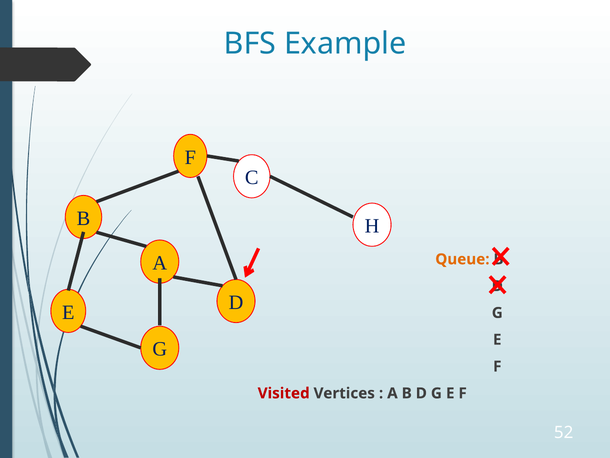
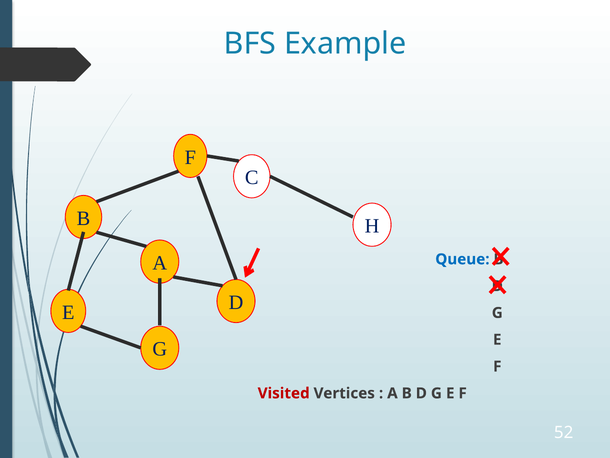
Queue colour: orange -> blue
